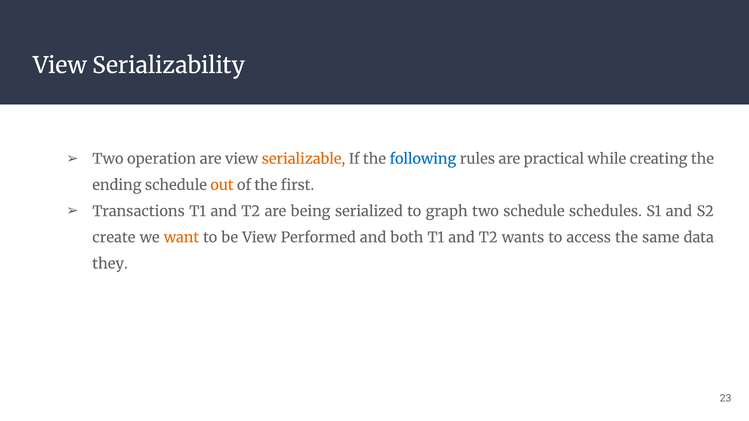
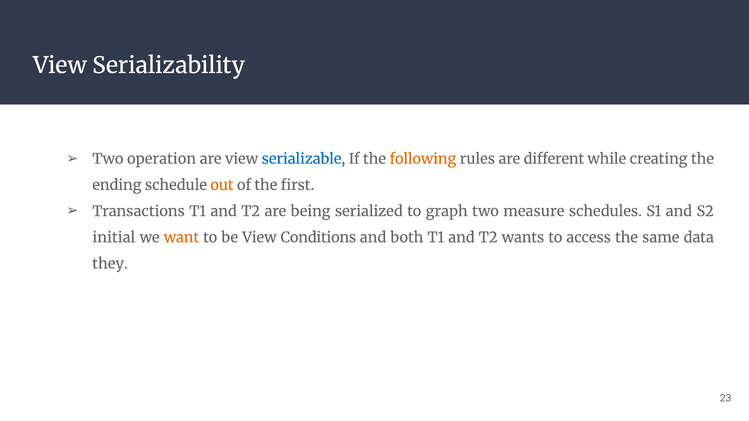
serializable colour: orange -> blue
following colour: blue -> orange
practical: practical -> different
two schedule: schedule -> measure
create: create -> initial
Performed: Performed -> Conditions
